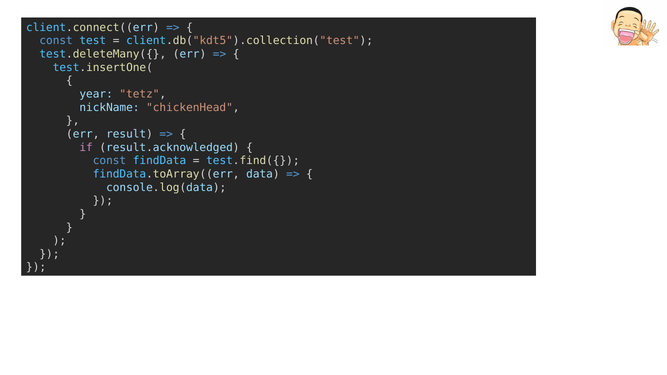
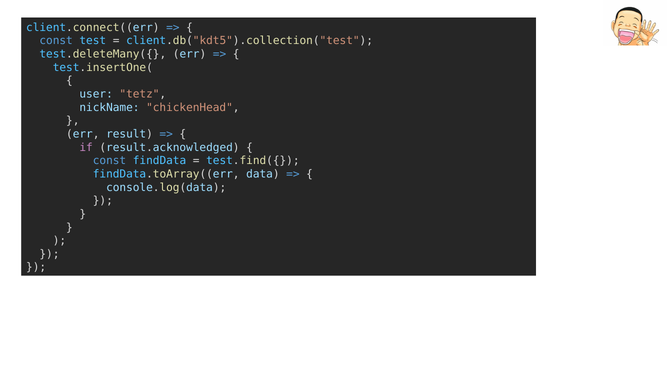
year: year -> user
